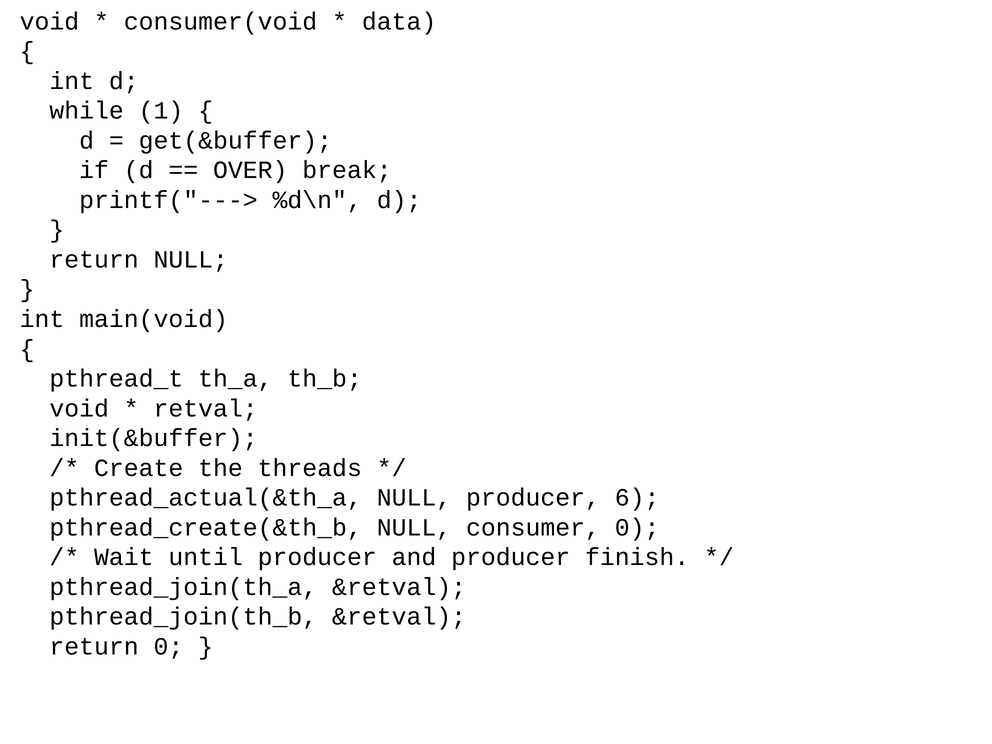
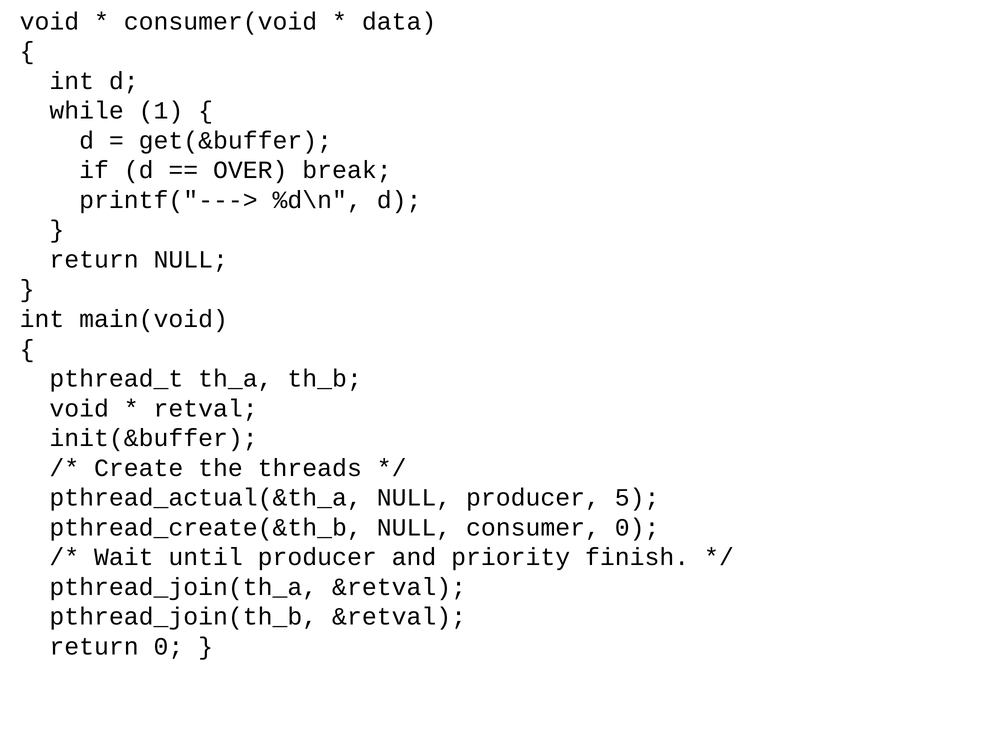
6: 6 -> 5
and producer: producer -> priority
